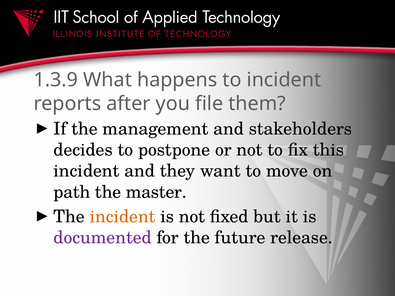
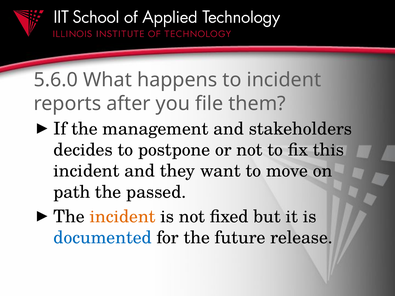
1.3.9: 1.3.9 -> 5.6.0
master: master -> passed
documented colour: purple -> blue
